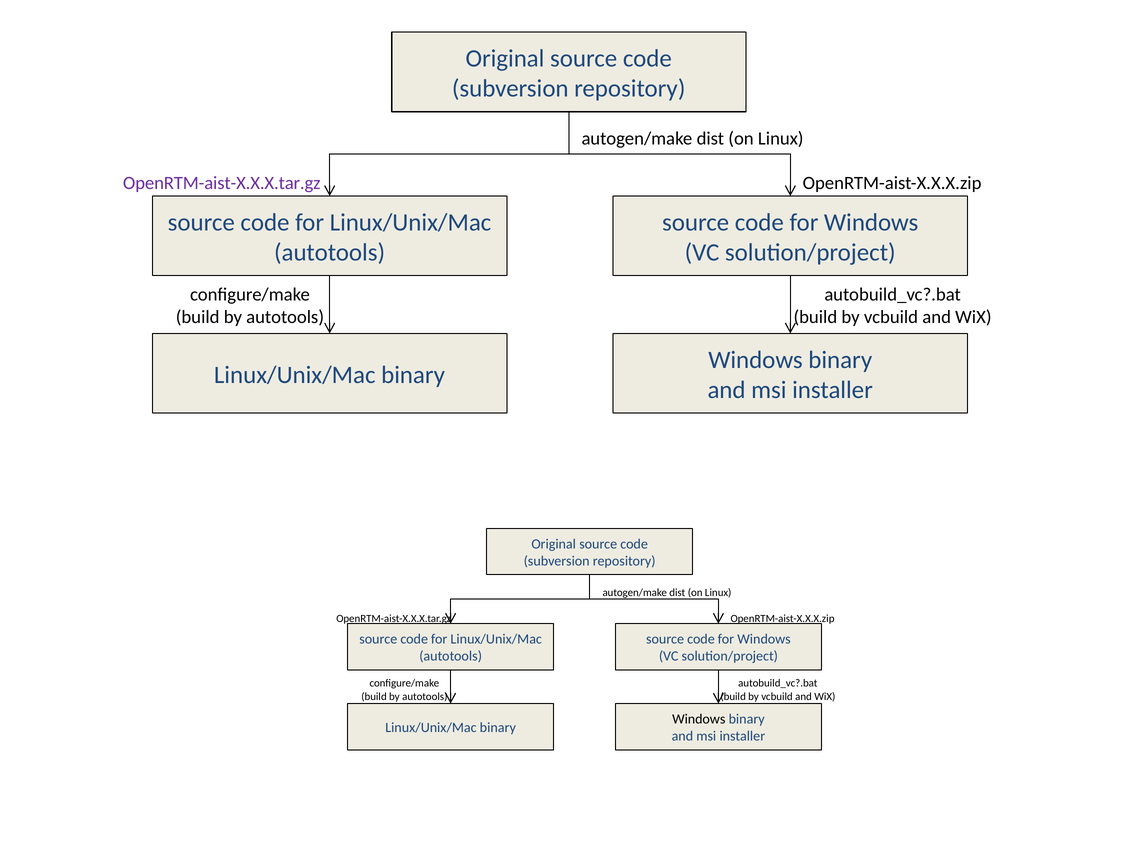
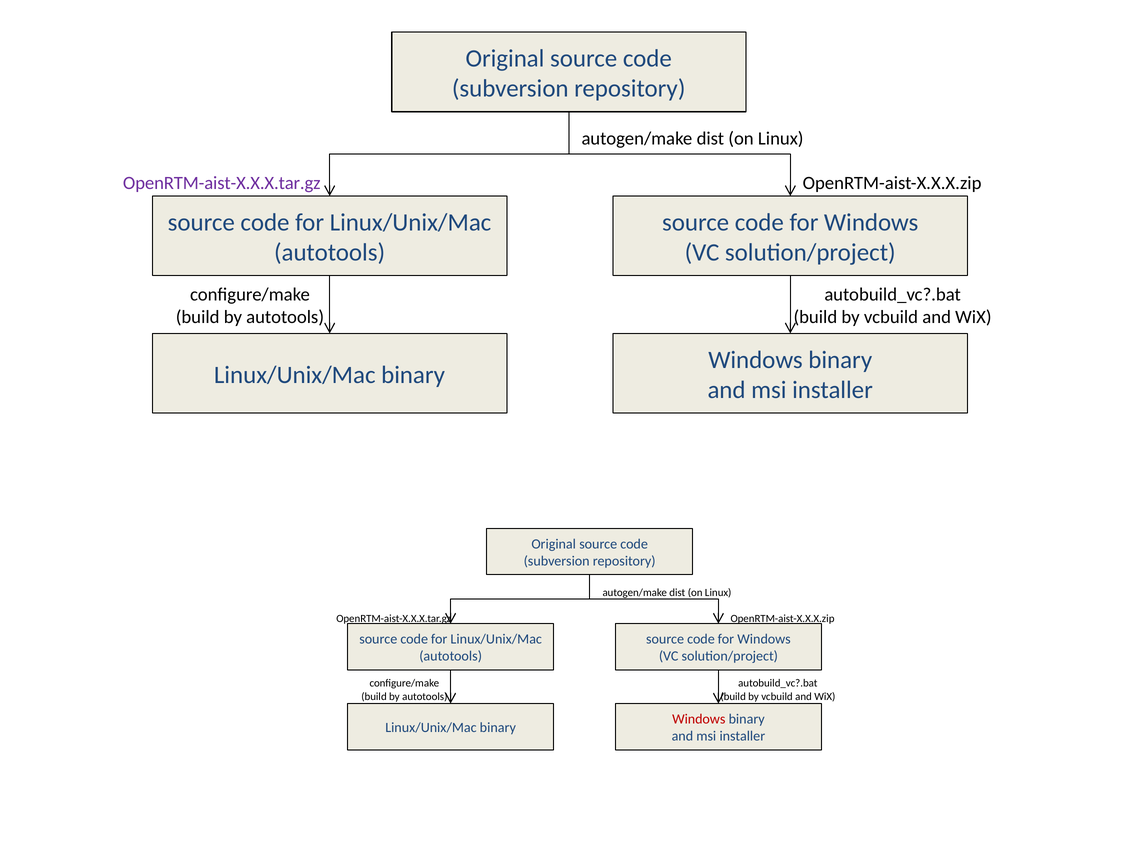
Windows at (699, 719) colour: black -> red
